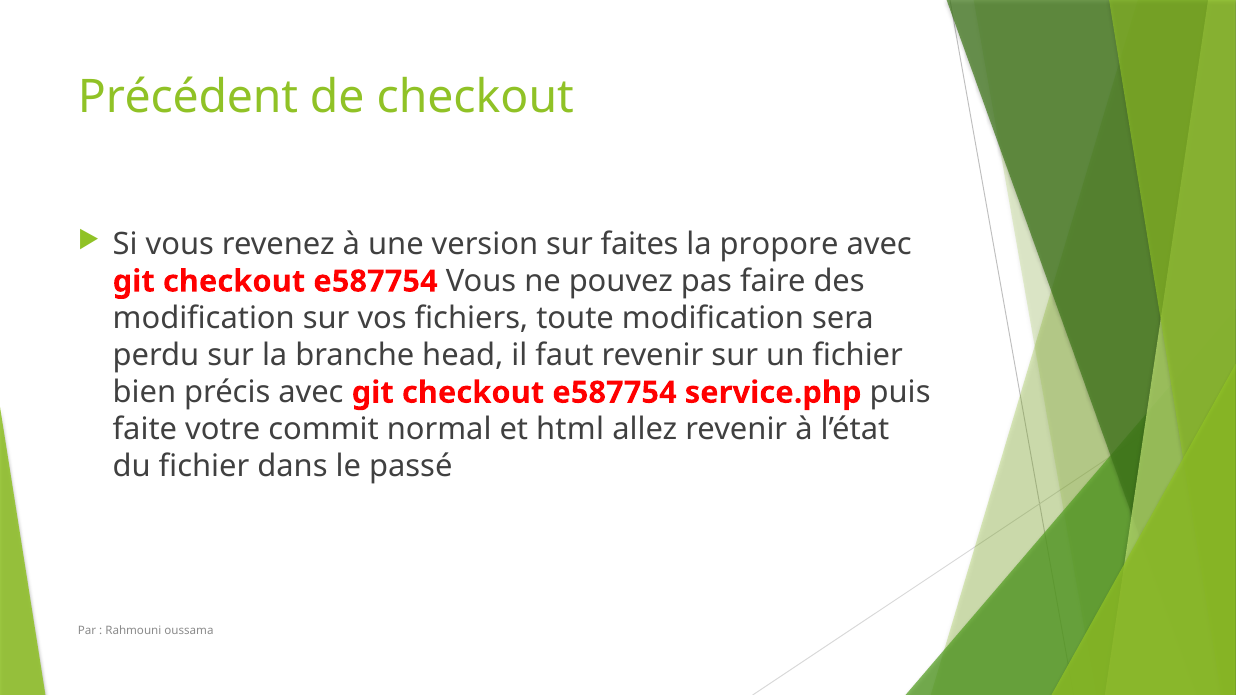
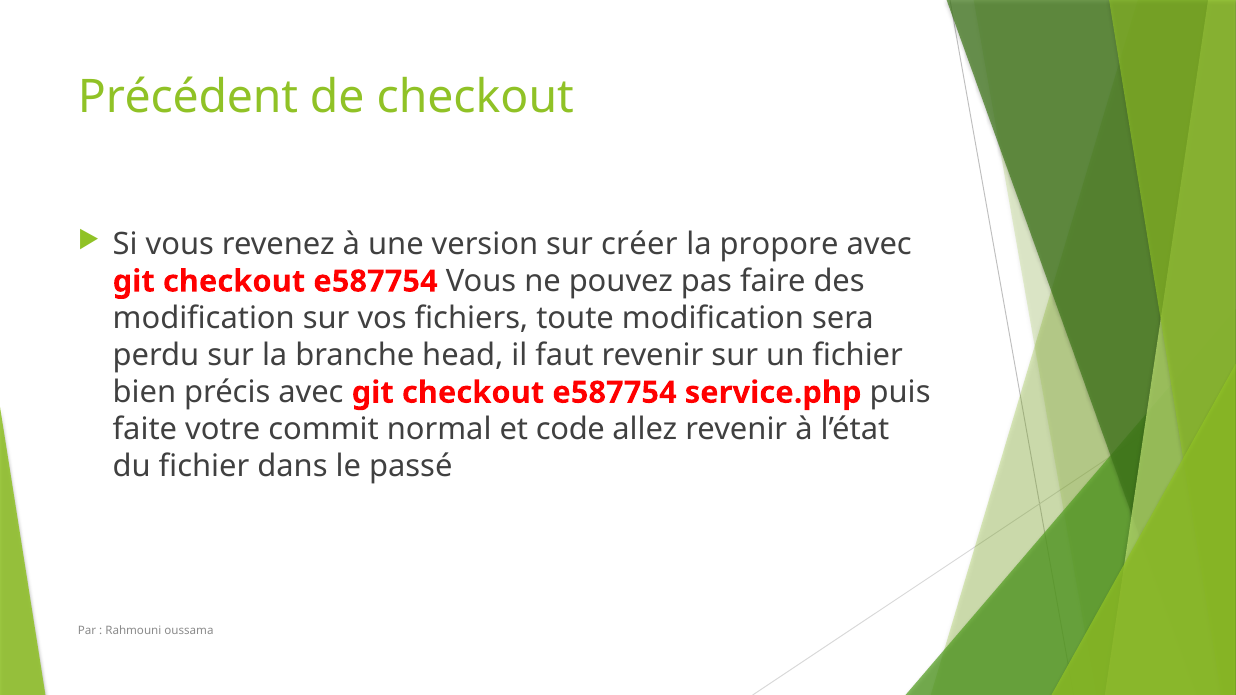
faites: faites -> créer
html: html -> code
